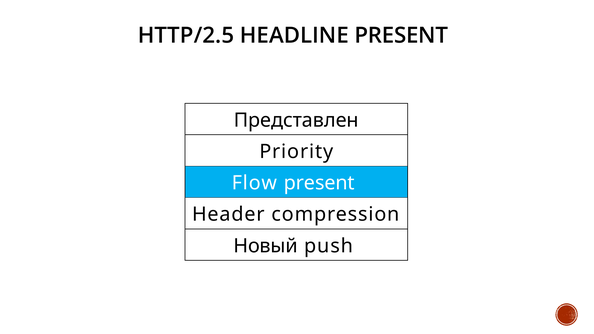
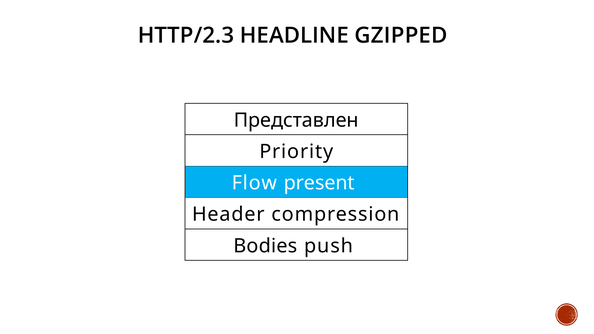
HTTP/2.5: HTTP/2.5 -> HTTP/2.3
HEADLINE PRESENT: PRESENT -> GZIPPED
Новый: Новый -> Bodies
